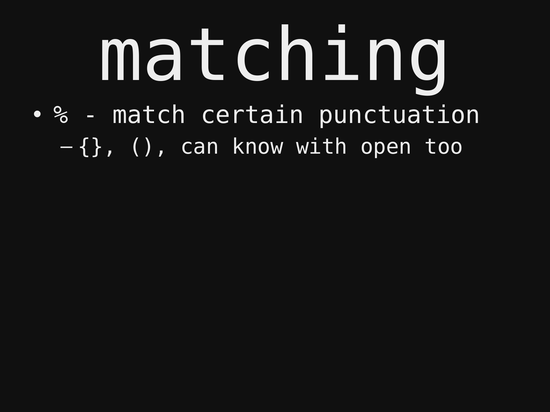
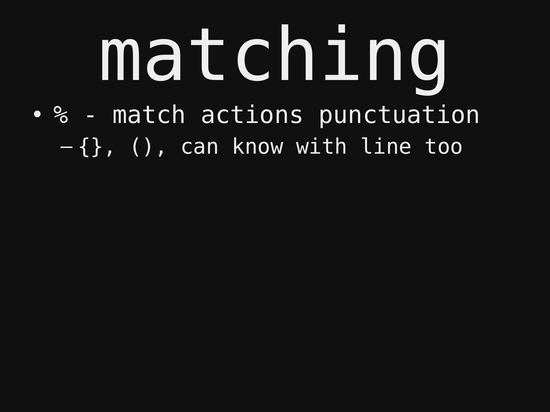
certain: certain -> actions
open: open -> line
